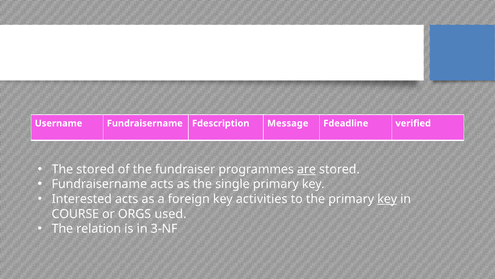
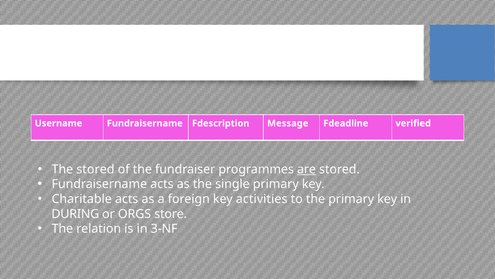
Interested: Interested -> Charitable
key at (387, 199) underline: present -> none
COURSE: COURSE -> DURING
used: used -> store
